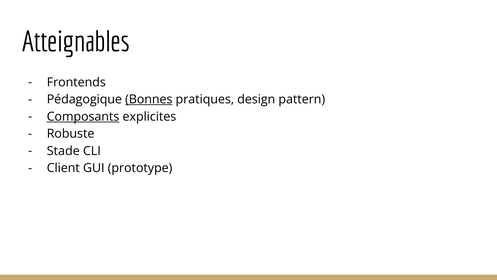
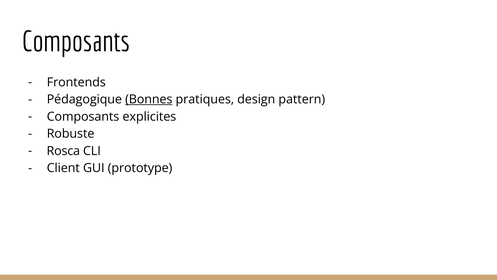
Atteignables at (76, 42): Atteignables -> Composants
Composants at (83, 116) underline: present -> none
Stade: Stade -> Rosca
